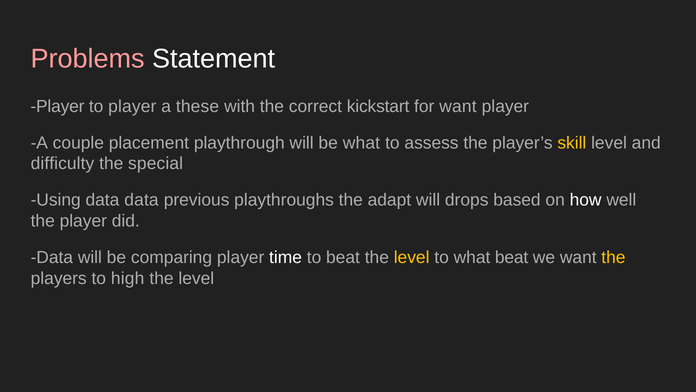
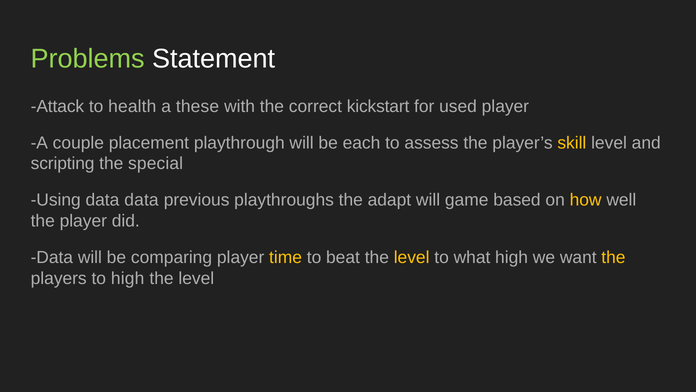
Problems colour: pink -> light green
Player at (57, 106): Player -> Attack
to player: player -> health
for want: want -> used
be what: what -> each
difficulty: difficulty -> scripting
drops: drops -> game
how colour: white -> yellow
time colour: white -> yellow
what beat: beat -> high
